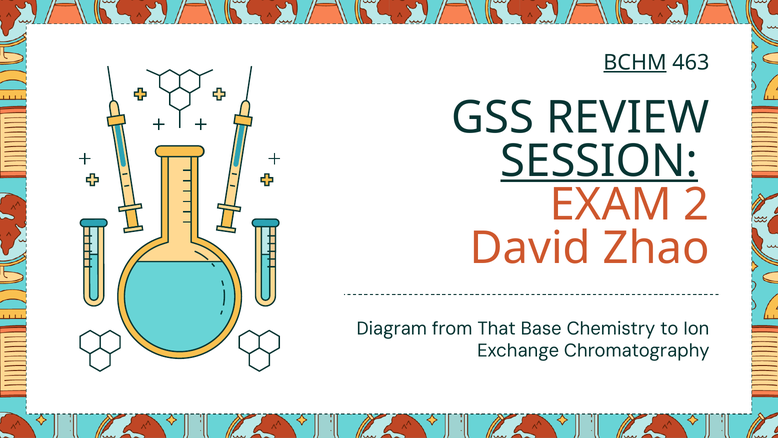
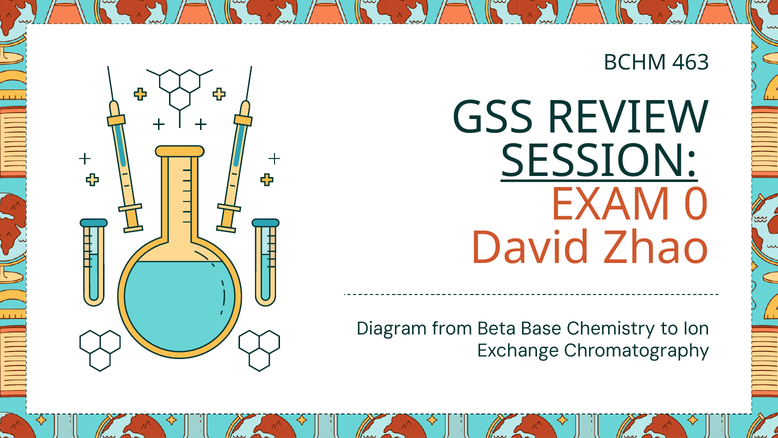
BCHM underline: present -> none
2: 2 -> 0
That: That -> Beta
